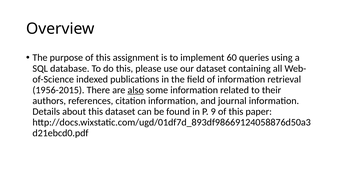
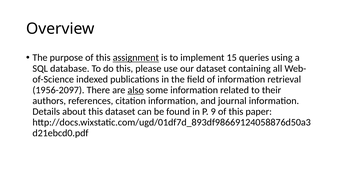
assignment underline: none -> present
60: 60 -> 15
1956-2015: 1956-2015 -> 1956-2097
